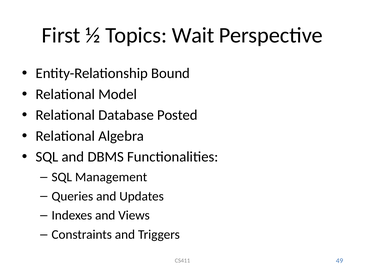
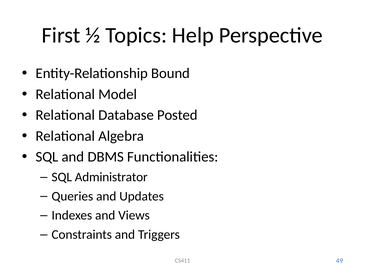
Wait: Wait -> Help
Management: Management -> Administrator
